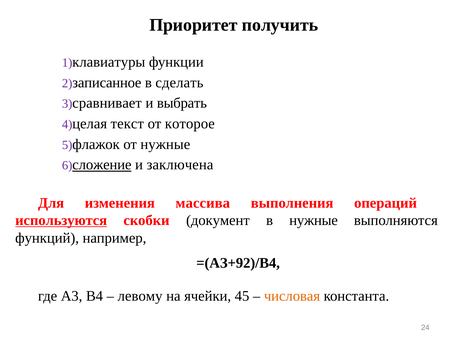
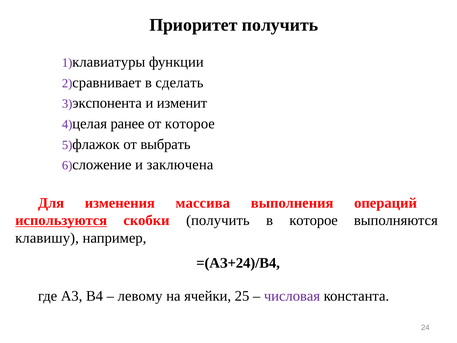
записанное: записанное -> сравнивает
сравнивает: сравнивает -> экспонента
выбрать: выбрать -> изменит
текст: текст -> ранее
от нужные: нужные -> выбрать
сложение underline: present -> none
скобки документ: документ -> получить
в нужные: нужные -> которое
функций: функций -> клавишу
=(АЗ+92)/В4: =(АЗ+92)/В4 -> =(АЗ+24)/В4
45: 45 -> 25
числовая colour: orange -> purple
